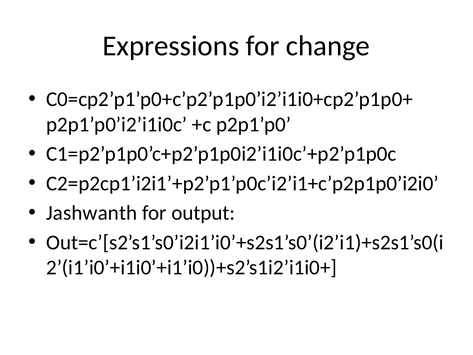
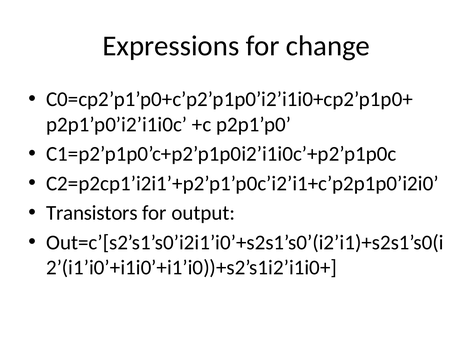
Jashwanth: Jashwanth -> Transistors
